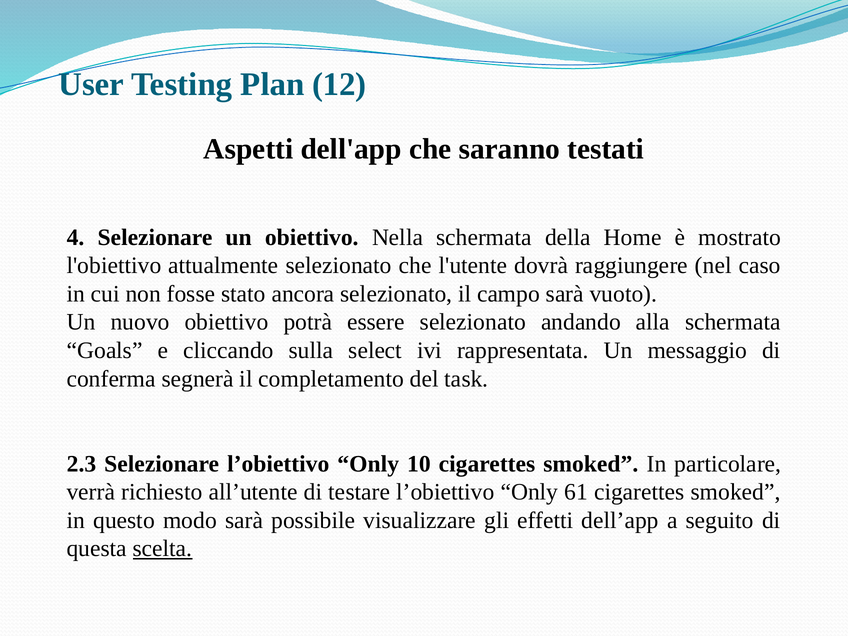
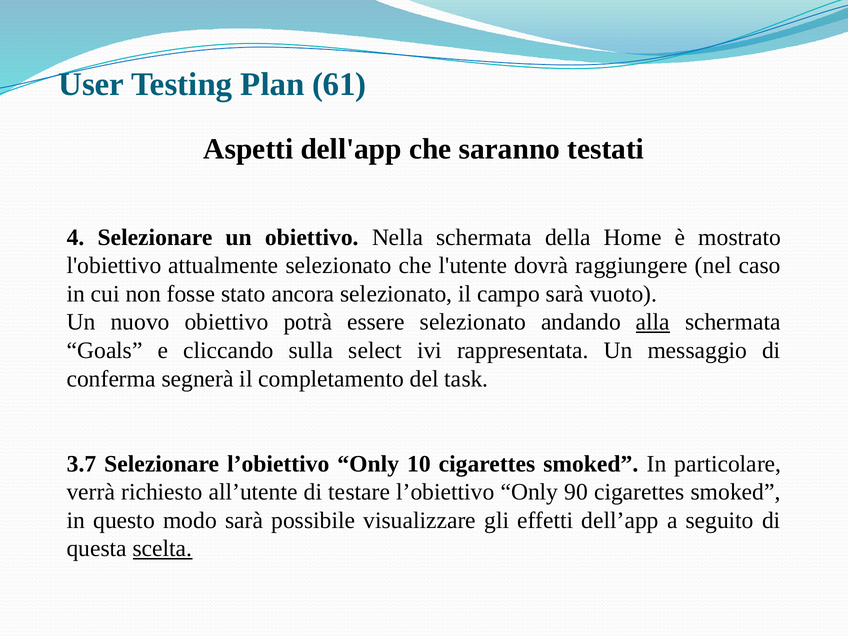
12: 12 -> 61
alla underline: none -> present
2.3: 2.3 -> 3.7
61: 61 -> 90
